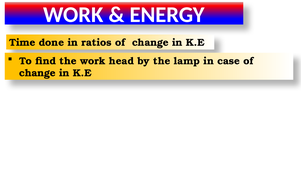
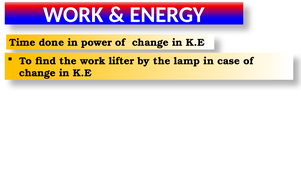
ratios: ratios -> power
head: head -> lifter
